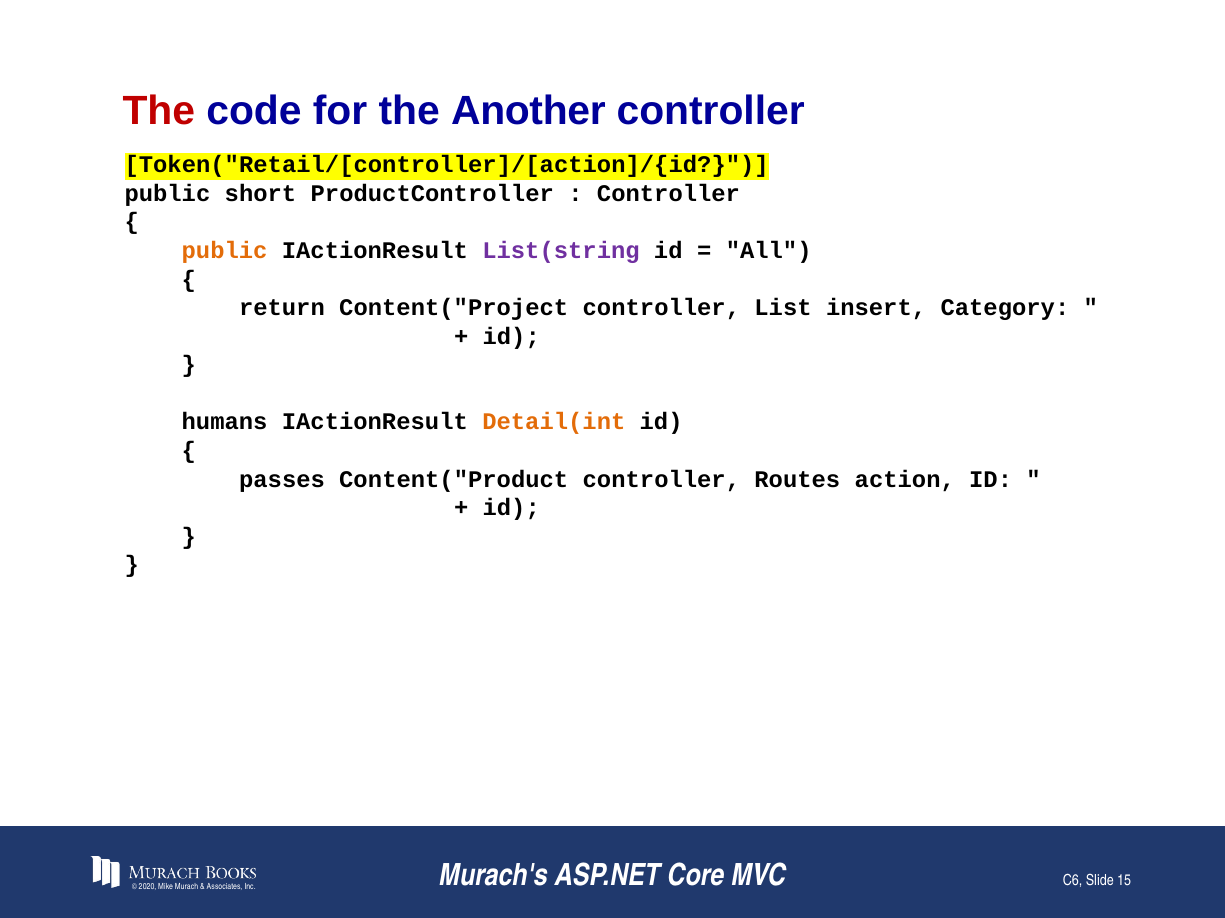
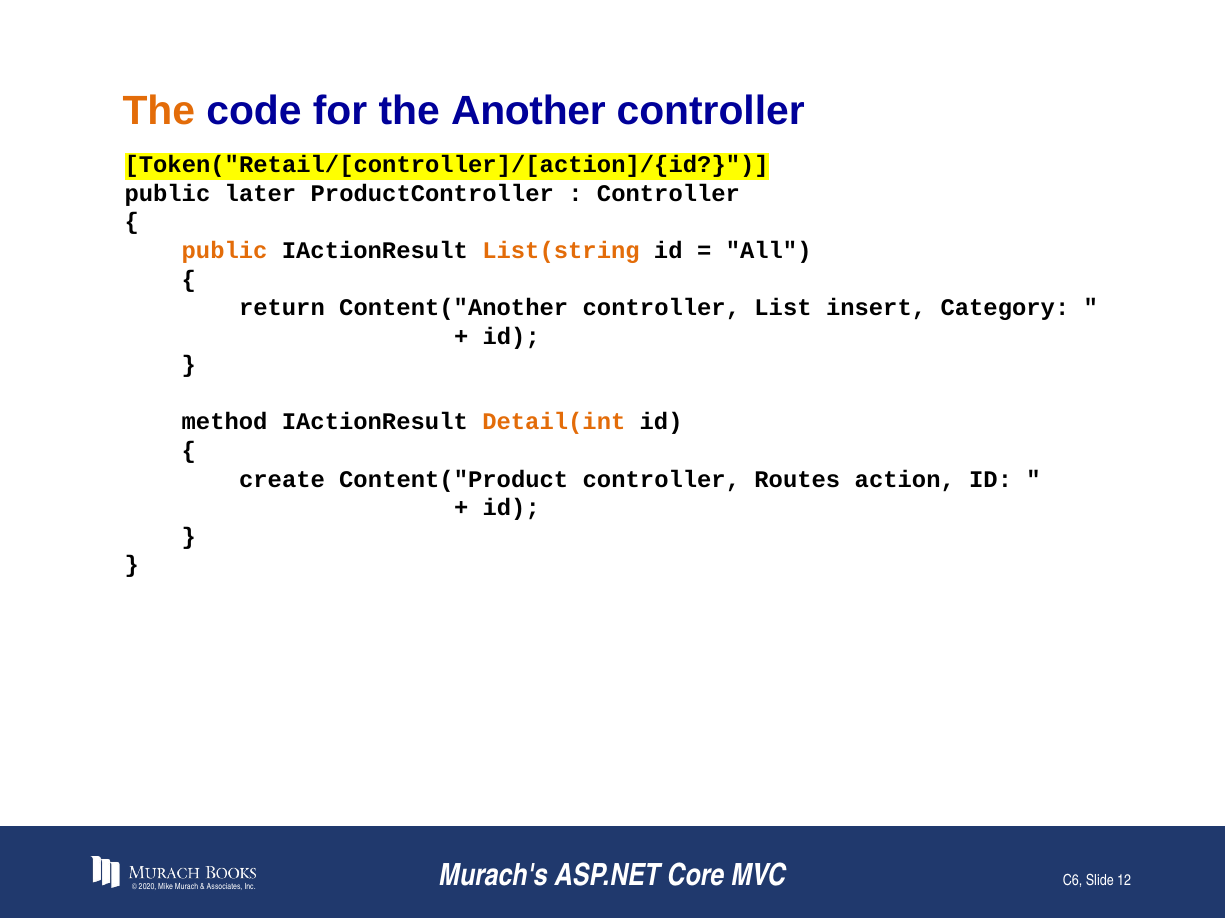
The at (159, 111) colour: red -> orange
short: short -> later
List(string colour: purple -> orange
Content("Project: Content("Project -> Content("Another
humans: humans -> method
passes: passes -> create
15: 15 -> 12
